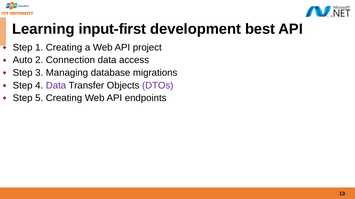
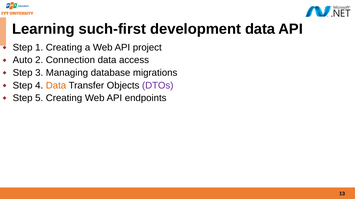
input-first: input-first -> such-first
development best: best -> data
Data at (56, 86) colour: purple -> orange
